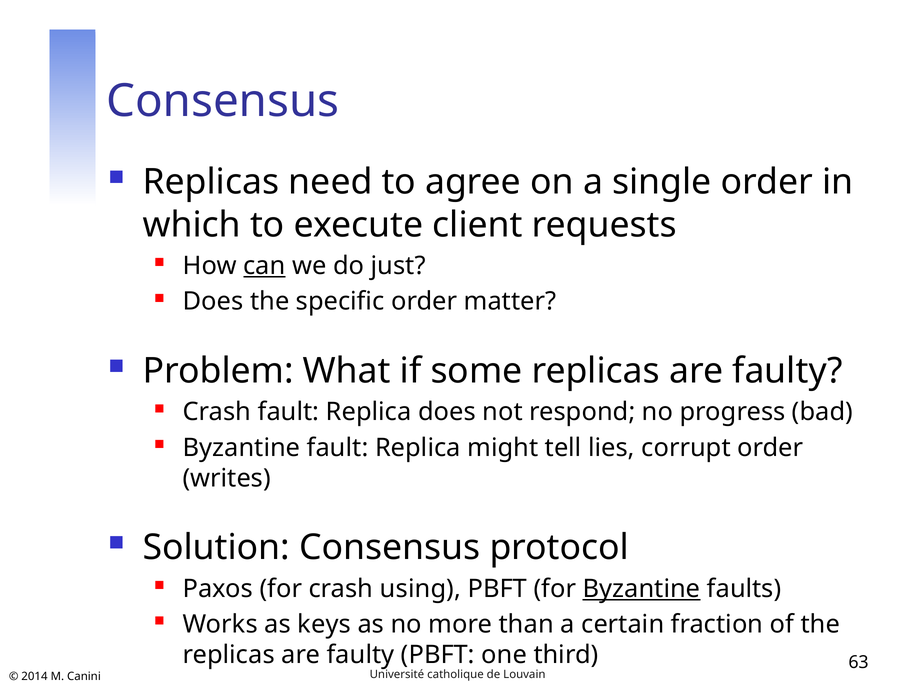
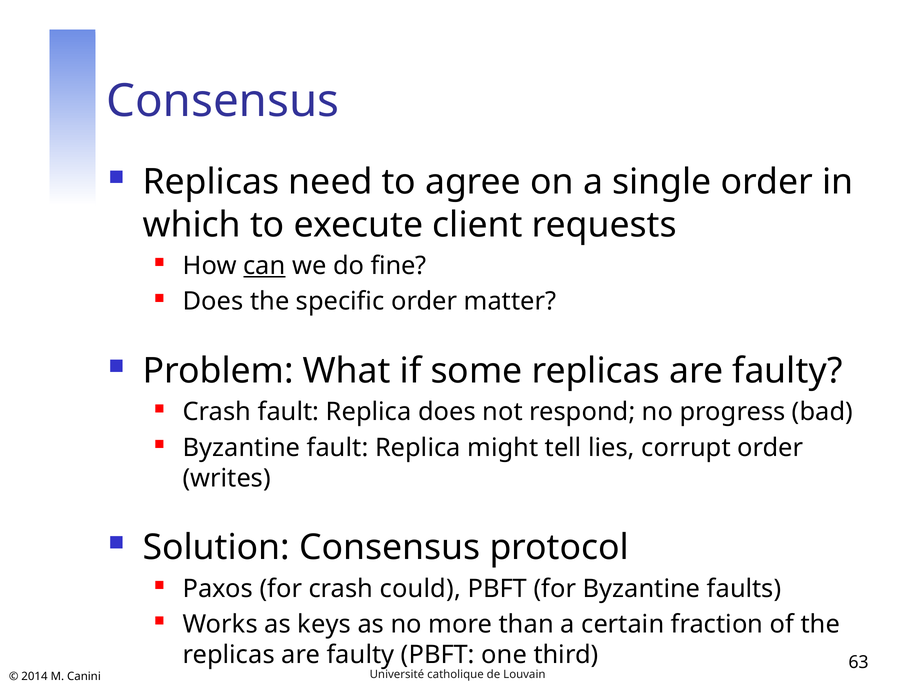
just: just -> fine
using: using -> could
Byzantine at (641, 589) underline: present -> none
